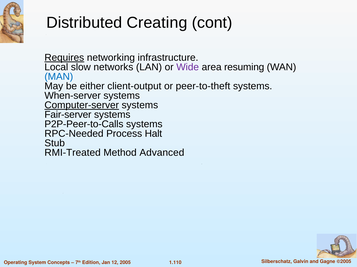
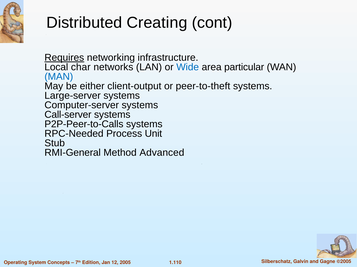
slow: slow -> char
Wide colour: purple -> blue
resuming: resuming -> particular
When-server: When-server -> Large-server
Computer-server underline: present -> none
Fair-server: Fair-server -> Call-server
Halt: Halt -> Unit
RMI-Treated: RMI-Treated -> RMI-General
